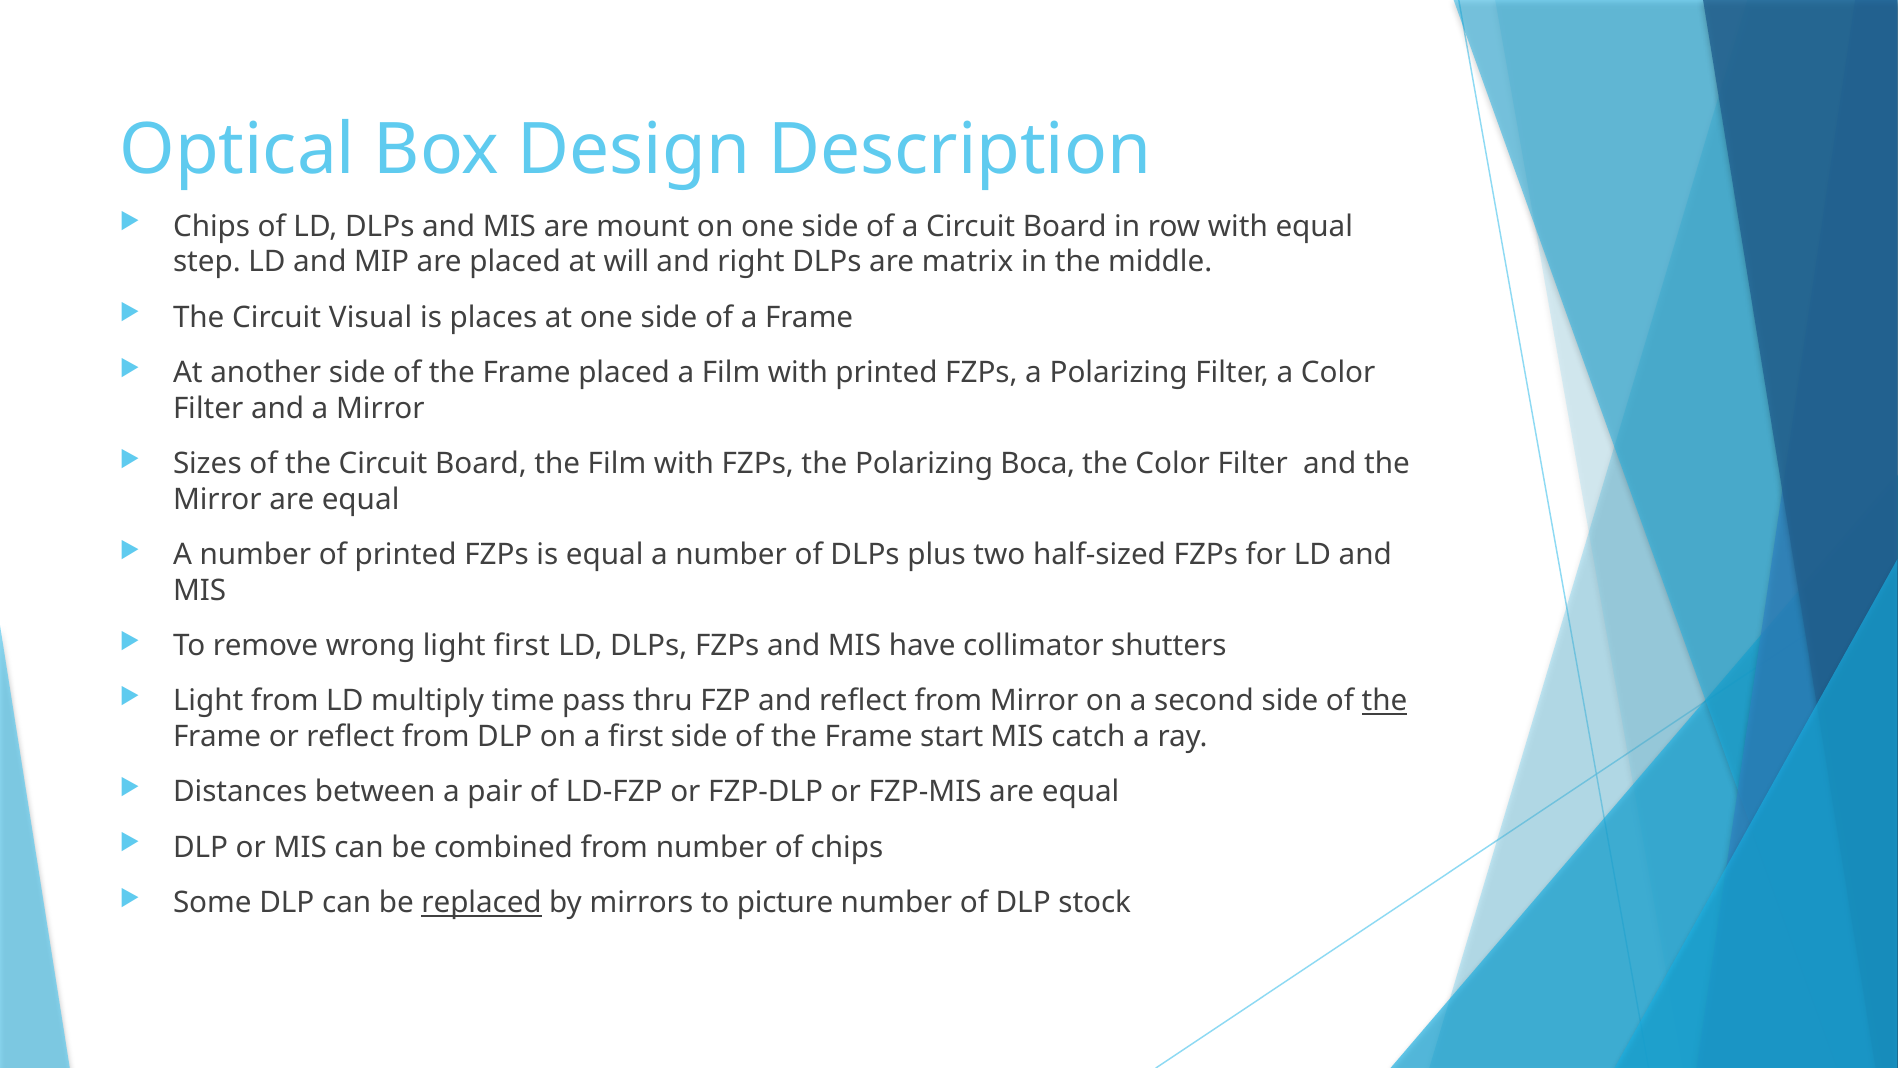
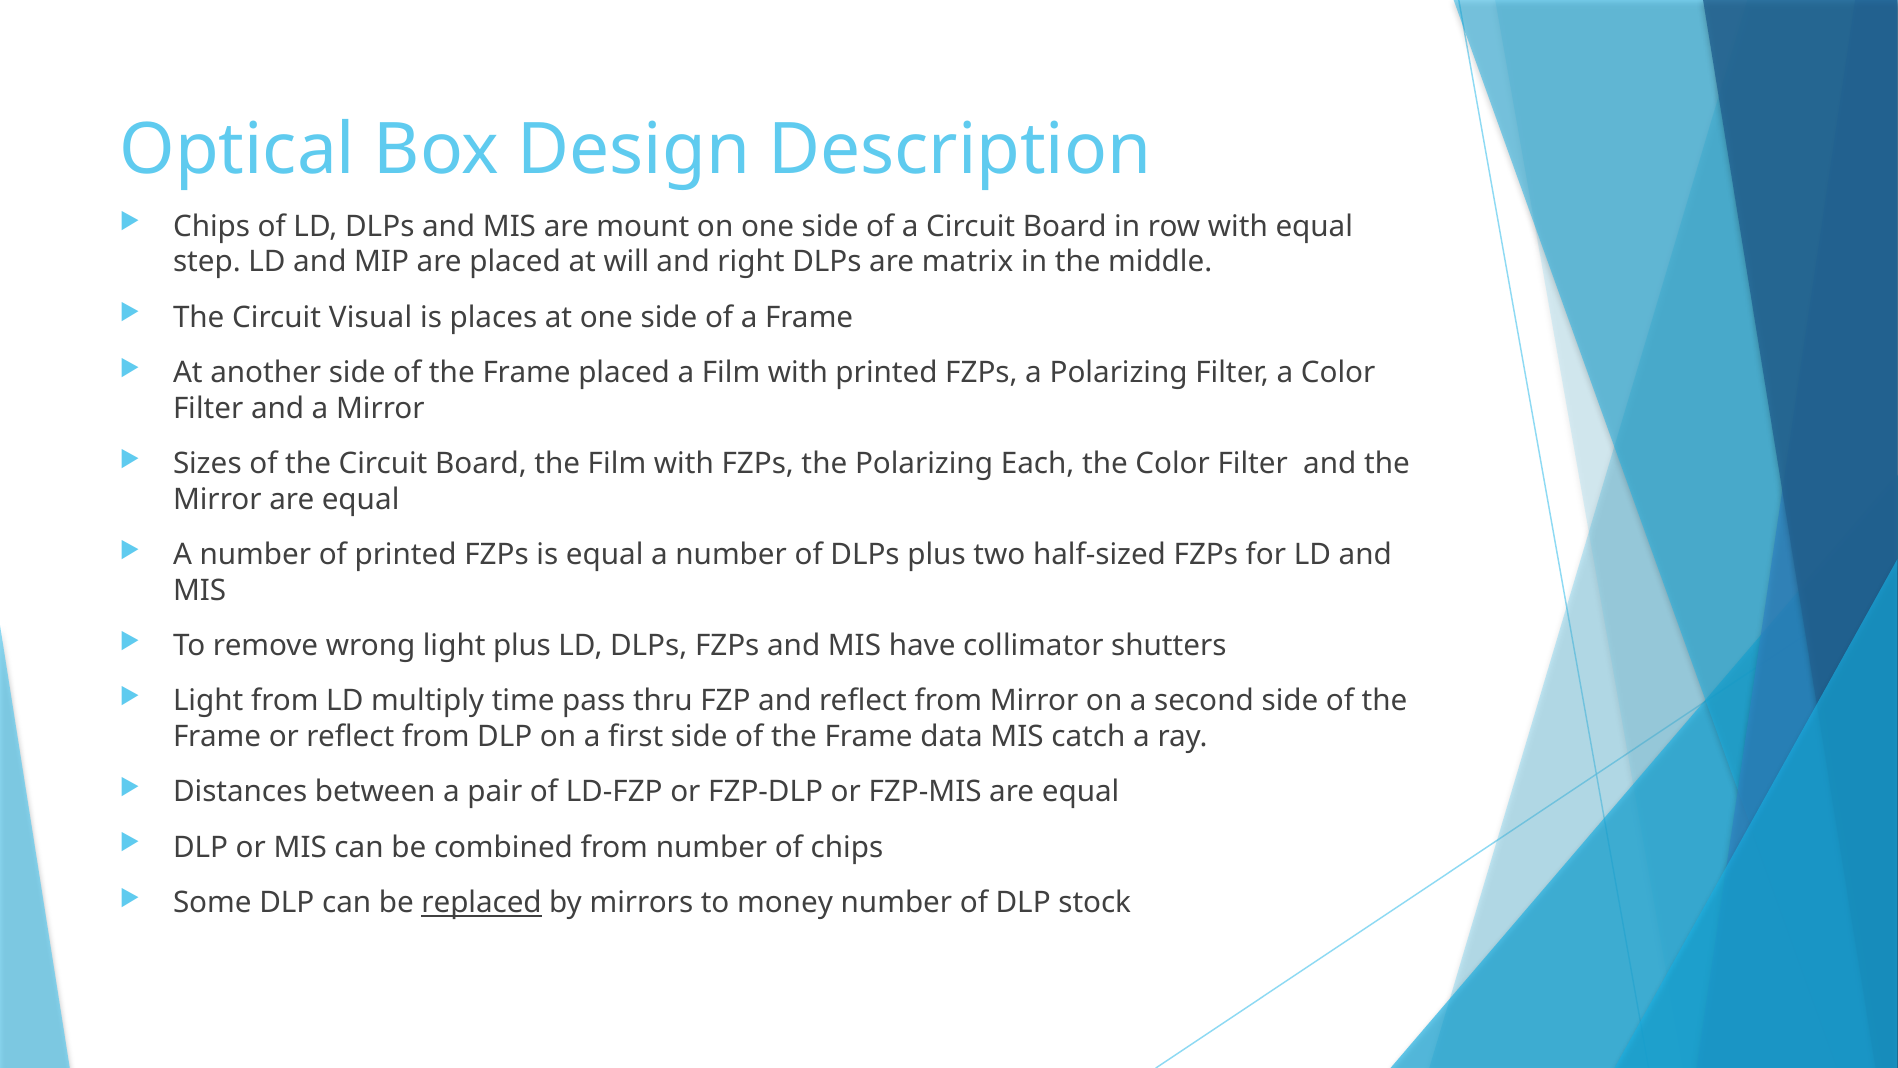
Boca: Boca -> Each
light first: first -> plus
the at (1385, 701) underline: present -> none
start: start -> data
picture: picture -> money
